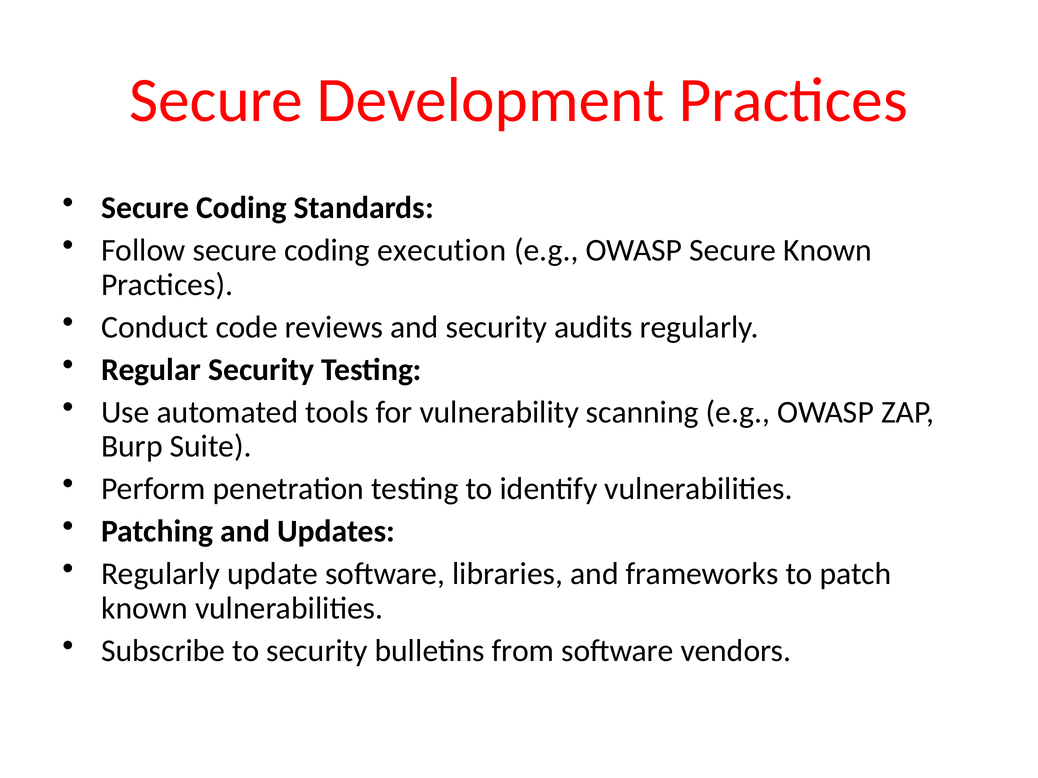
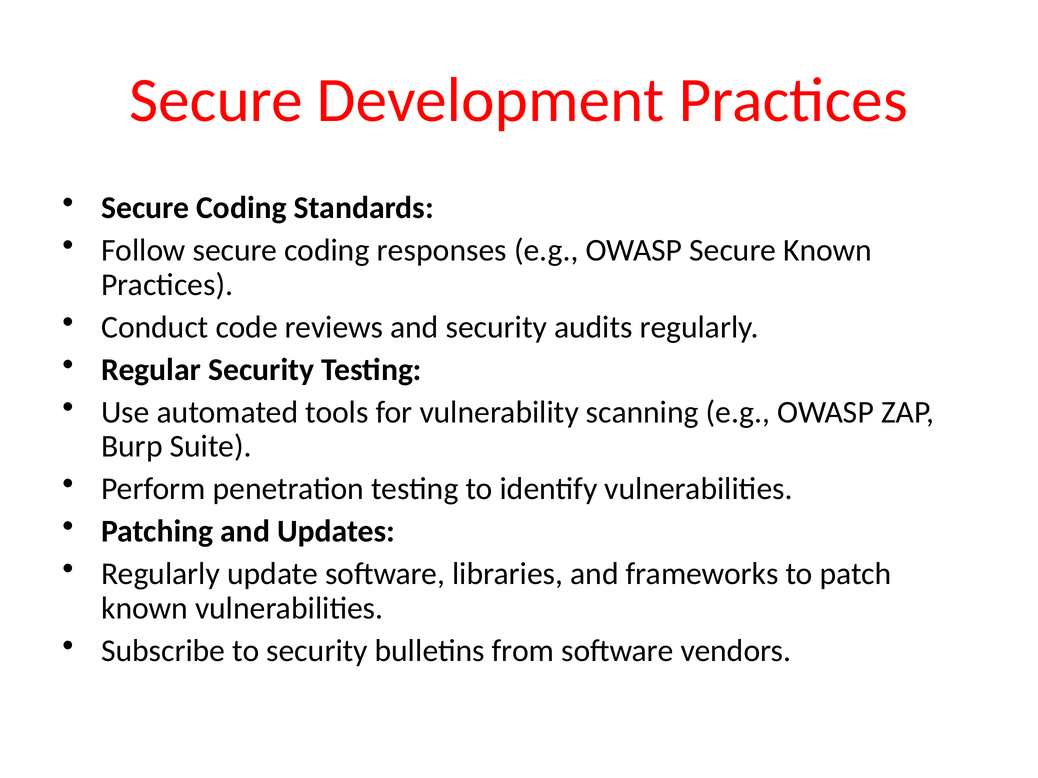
execution: execution -> responses
